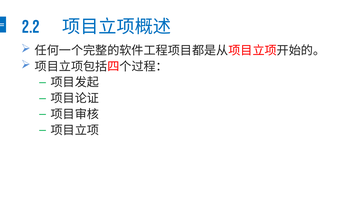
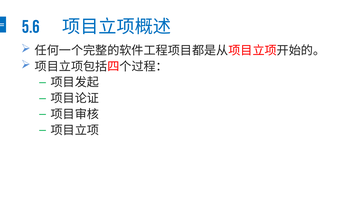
2.2: 2.2 -> 5.6
